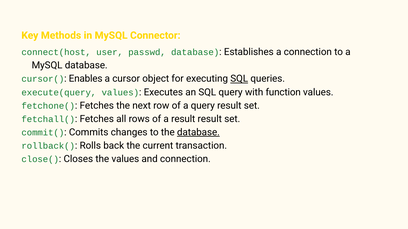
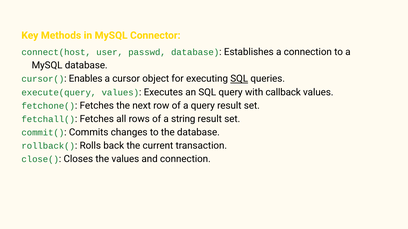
function: function -> callback
a result: result -> string
database at (198, 133) underline: present -> none
